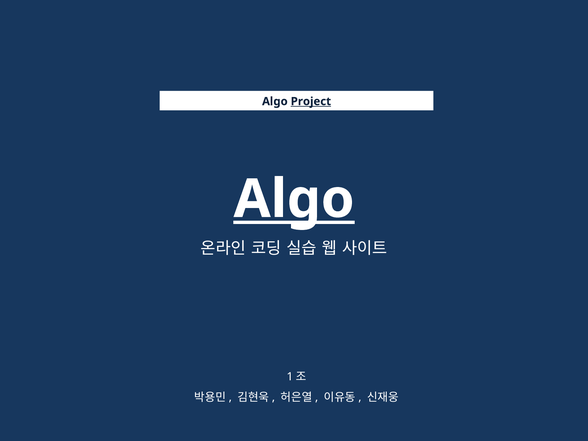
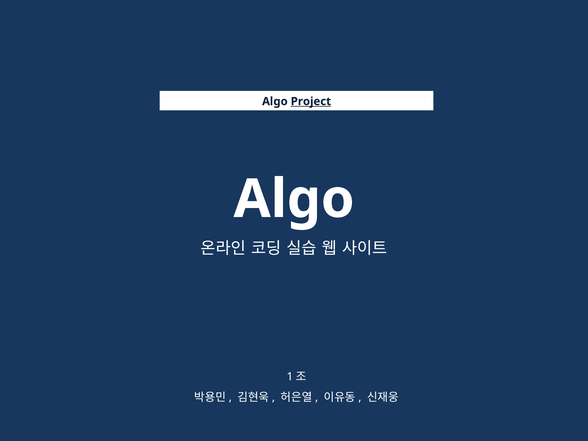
Algo at (294, 199) underline: present -> none
